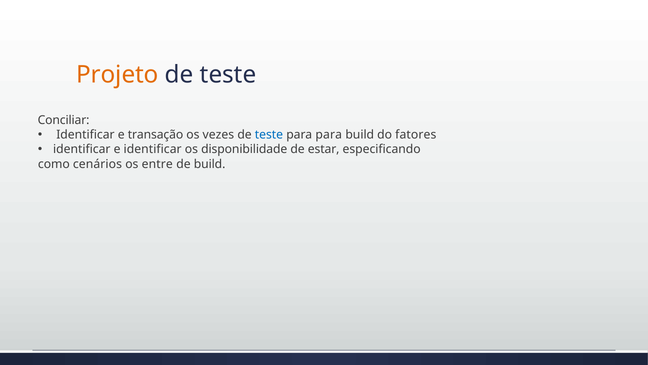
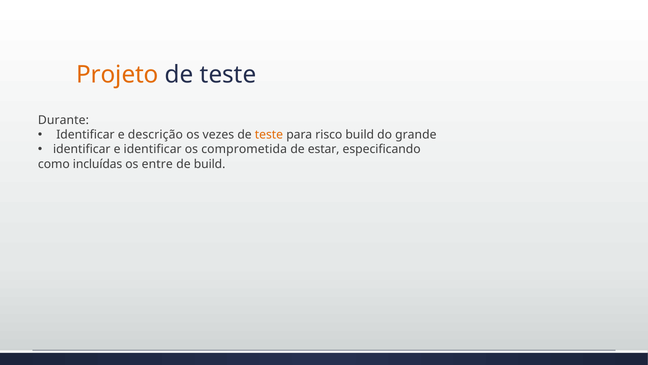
Conciliar: Conciliar -> Durante
transação: transação -> descrição
teste at (269, 135) colour: blue -> orange
para para: para -> risco
fatores: fatores -> grande
disponibilidade: disponibilidade -> comprometida
cenários: cenários -> incluídas
